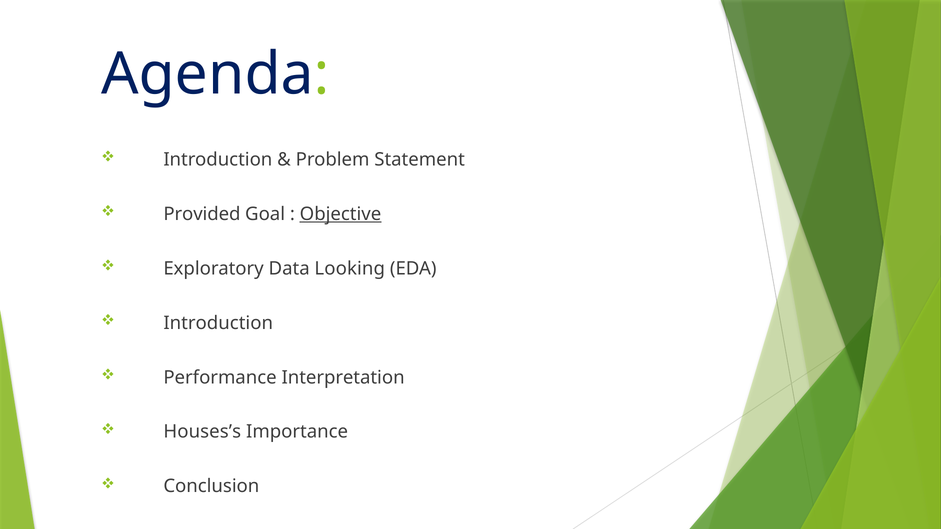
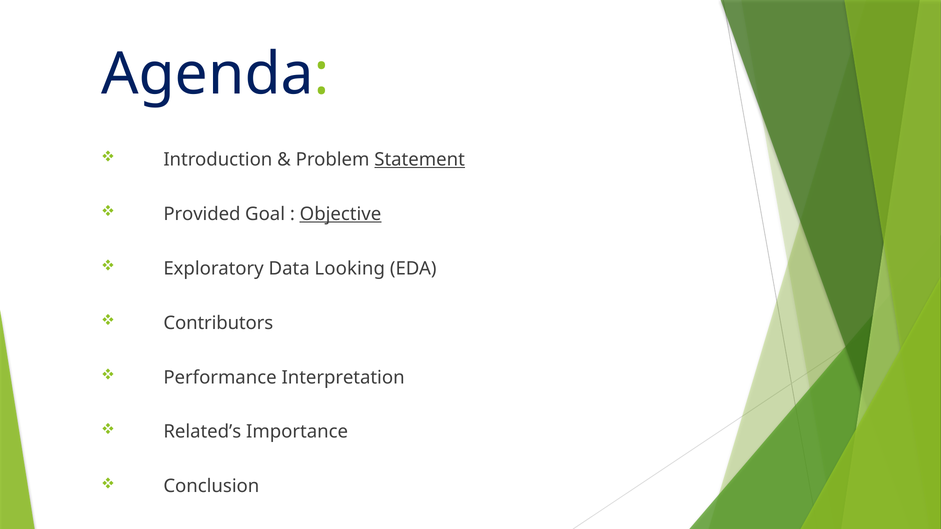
Statement underline: none -> present
Introduction at (218, 323): Introduction -> Contributors
Houses’s: Houses’s -> Related’s
